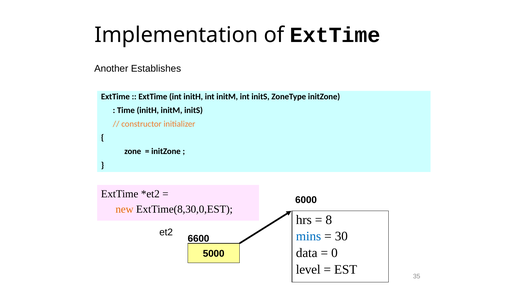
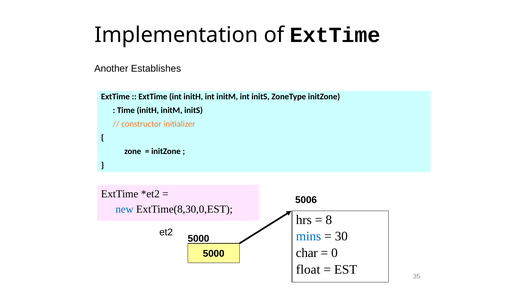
6000: 6000 -> 5006
new colour: orange -> blue
6600 at (199, 238): 6600 -> 5000
data: data -> char
level: level -> float
